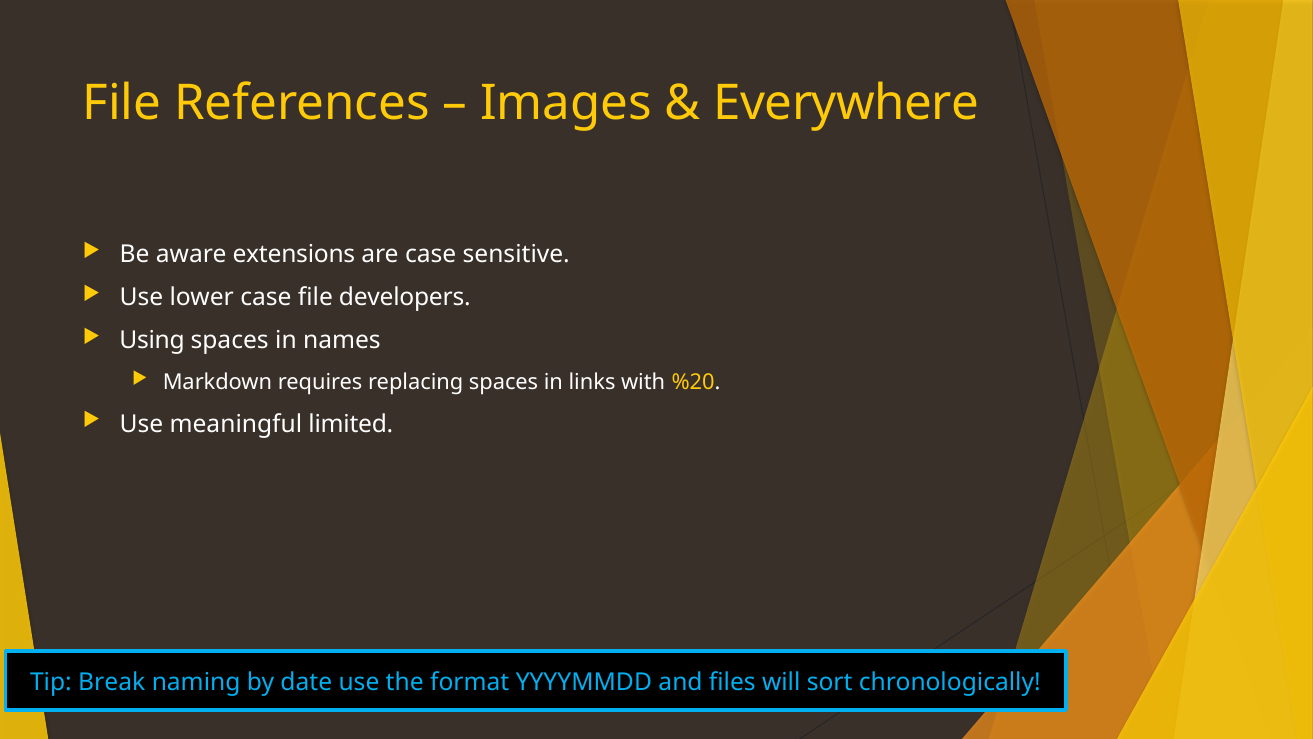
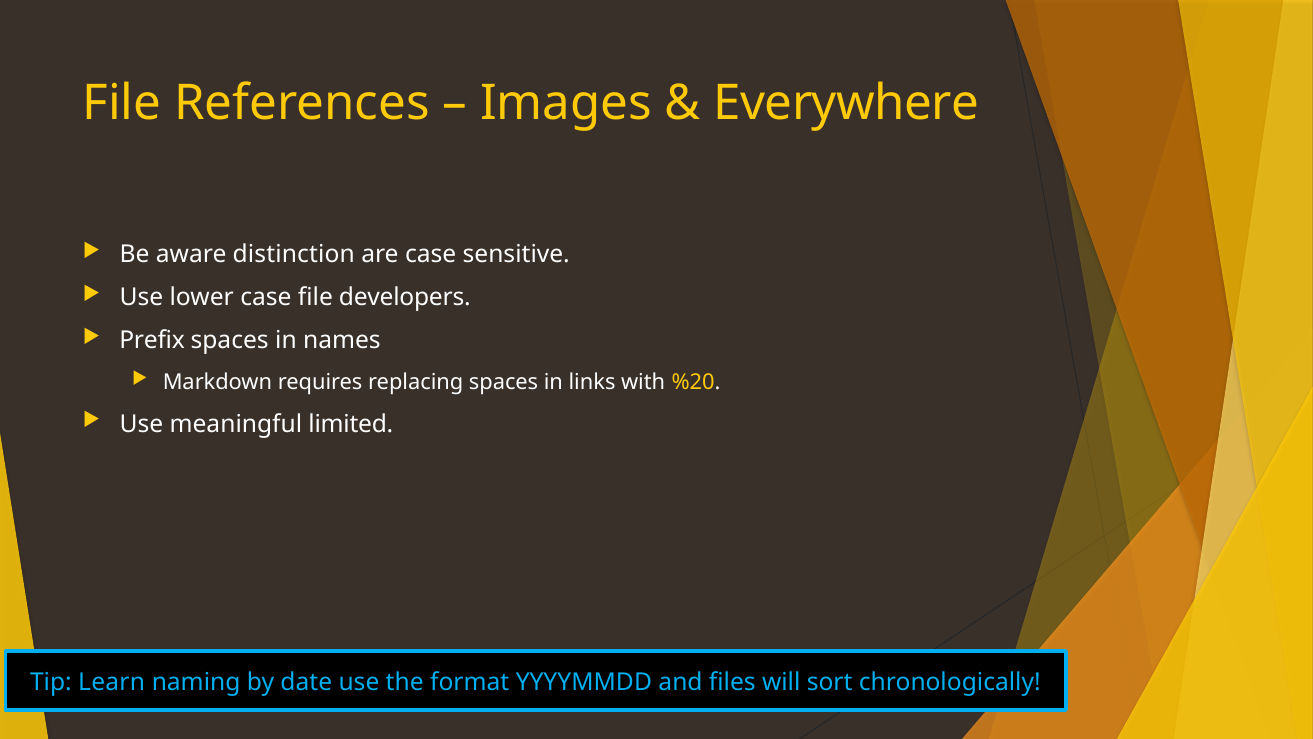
extensions: extensions -> distinction
Using: Using -> Prefix
Break: Break -> Learn
